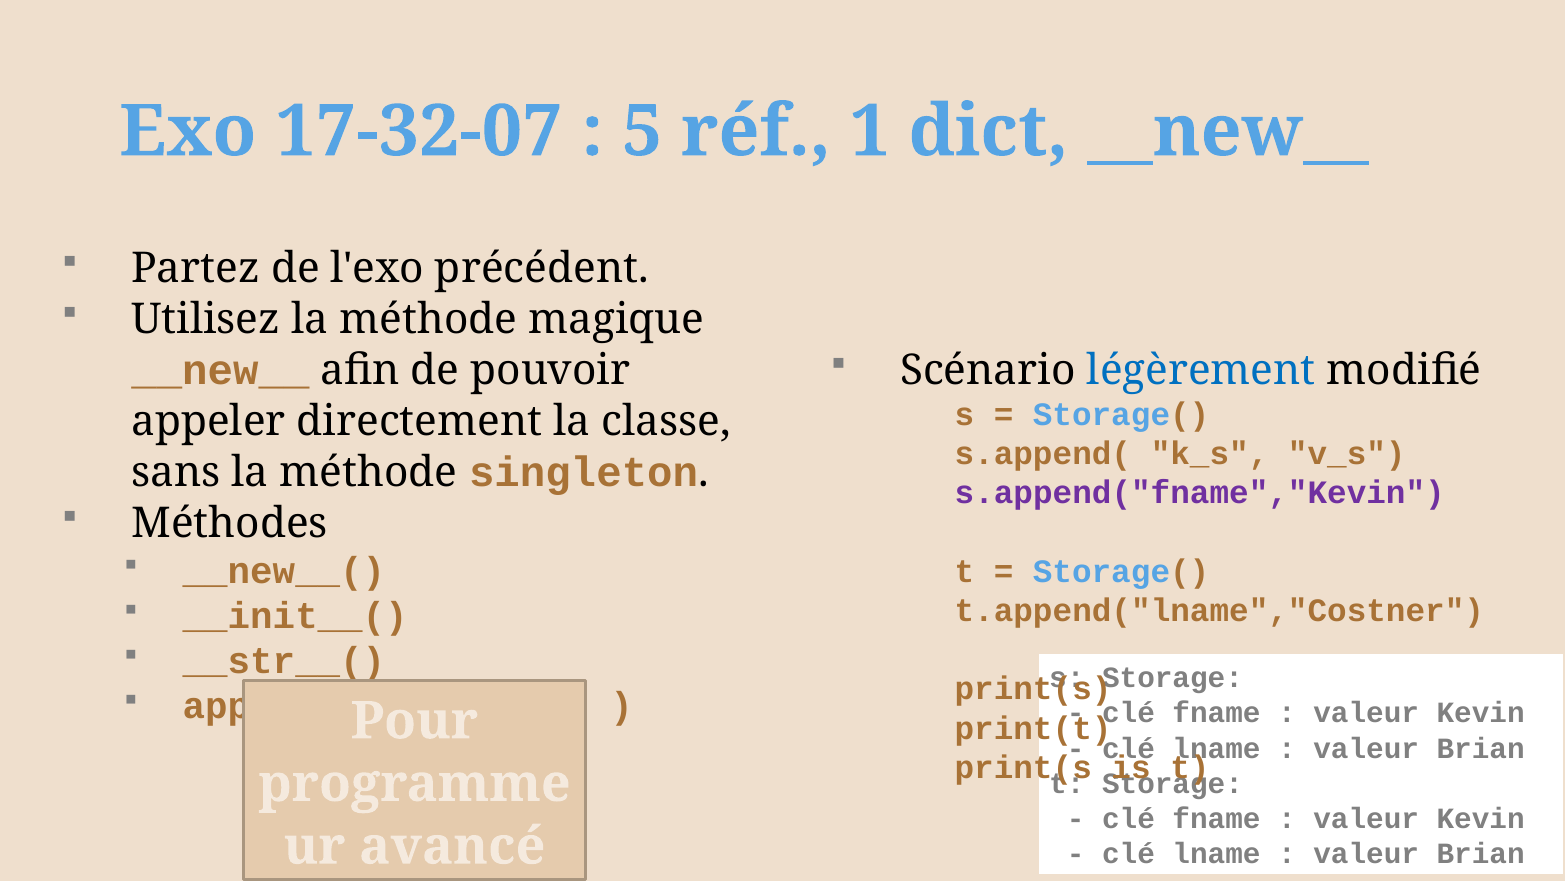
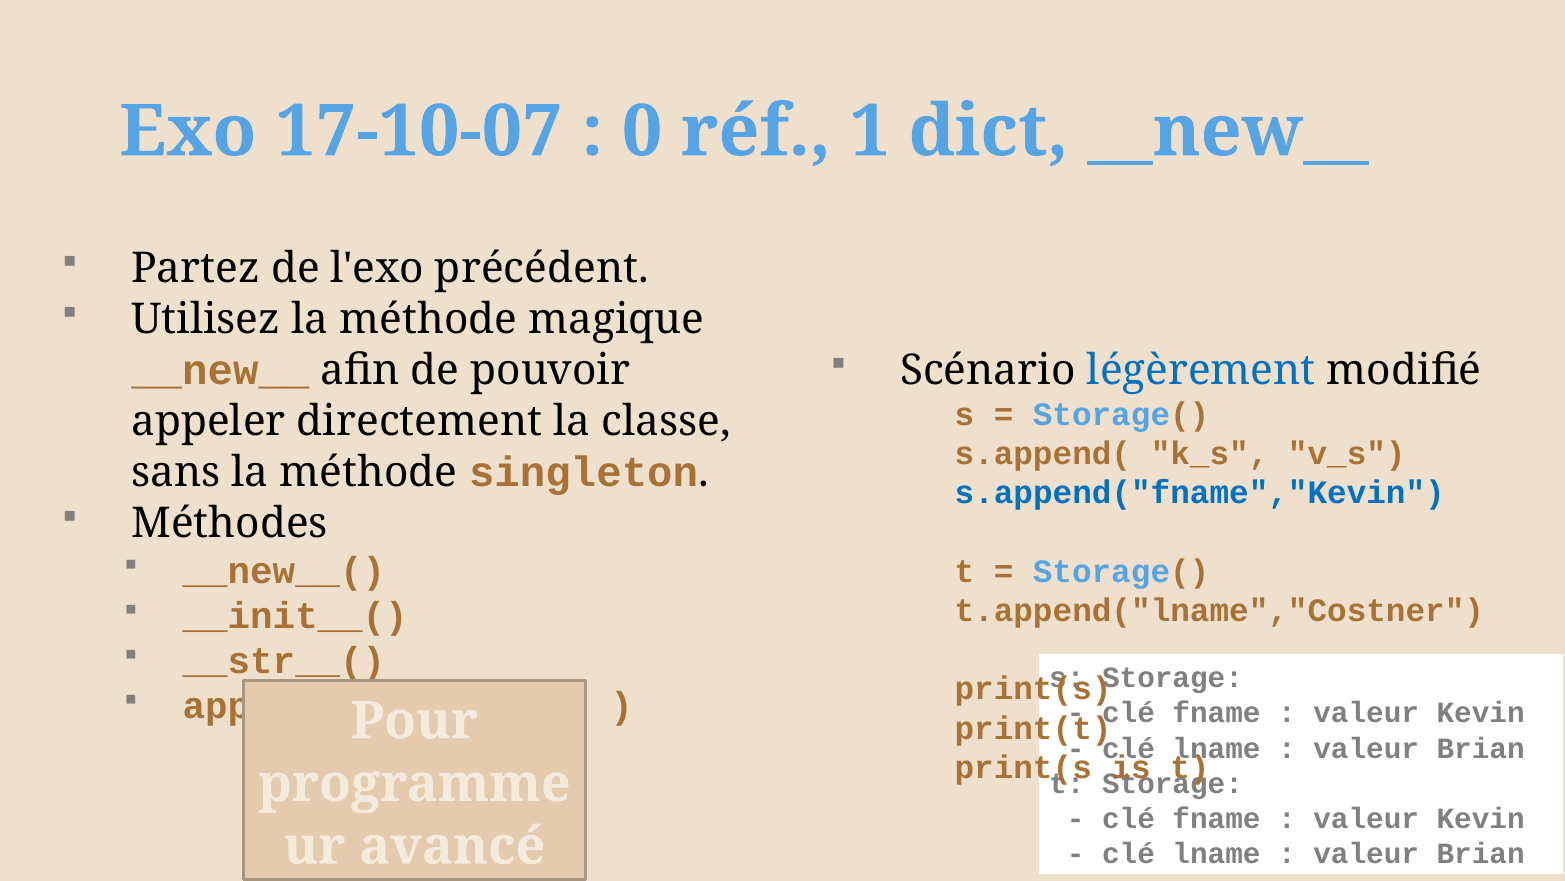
17-32-07: 17-32-07 -> 17-10-07
5: 5 -> 0
s.append("fname","Kevin colour: purple -> blue
